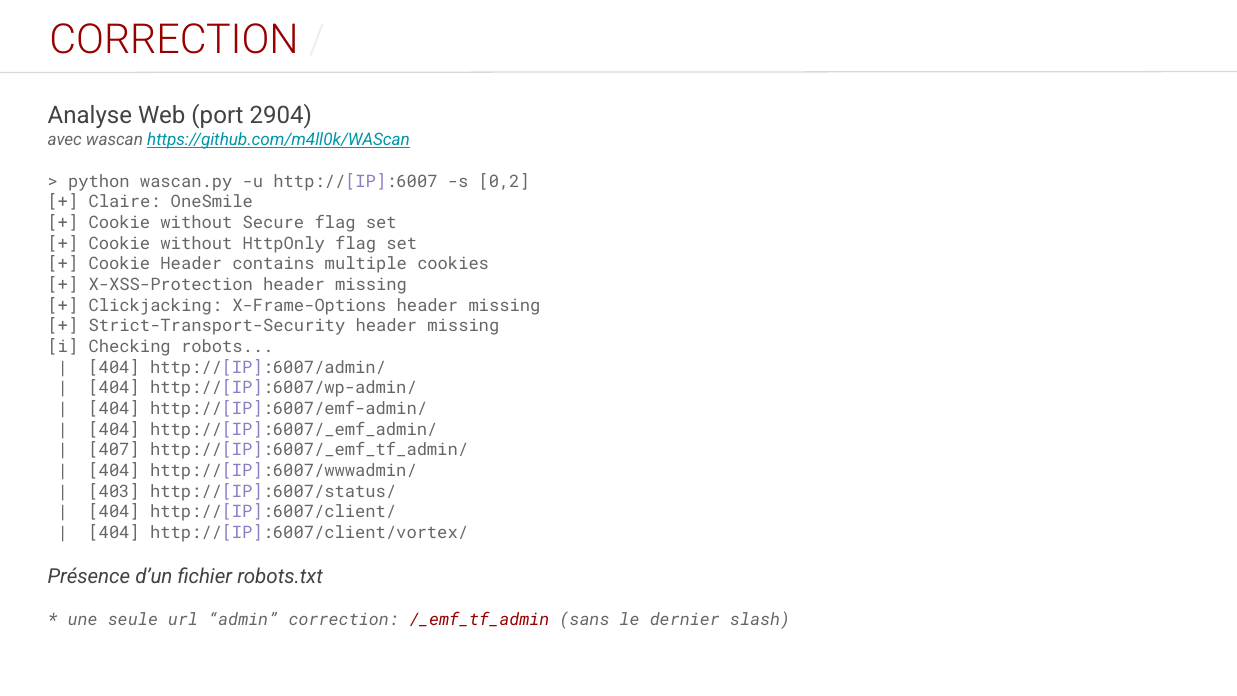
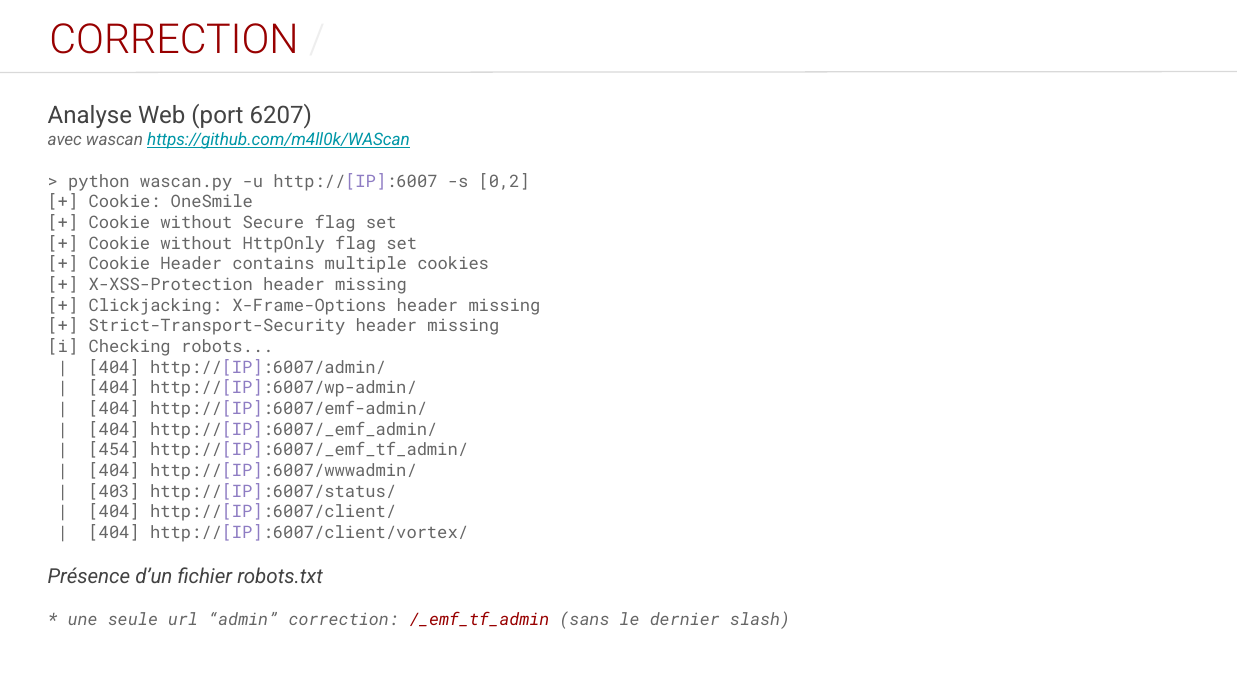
2904: 2904 -> 6207
Claire at (125, 202): Claire -> Cookie
407: 407 -> 454
